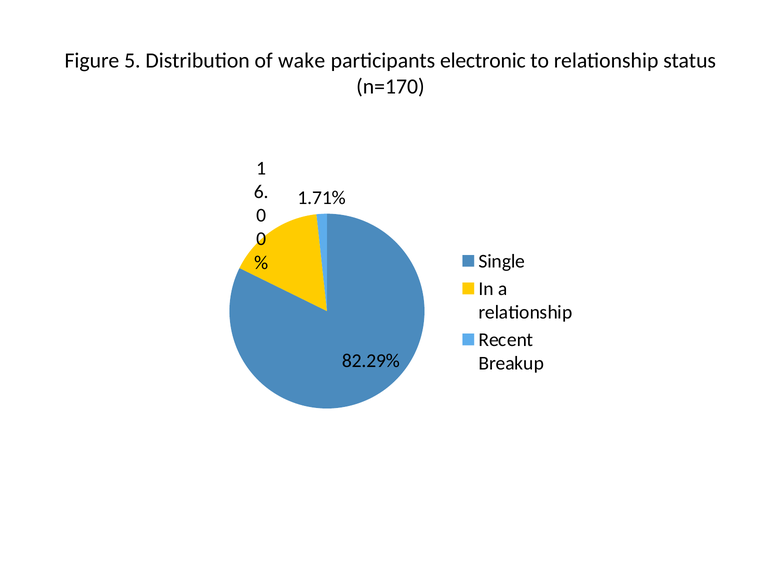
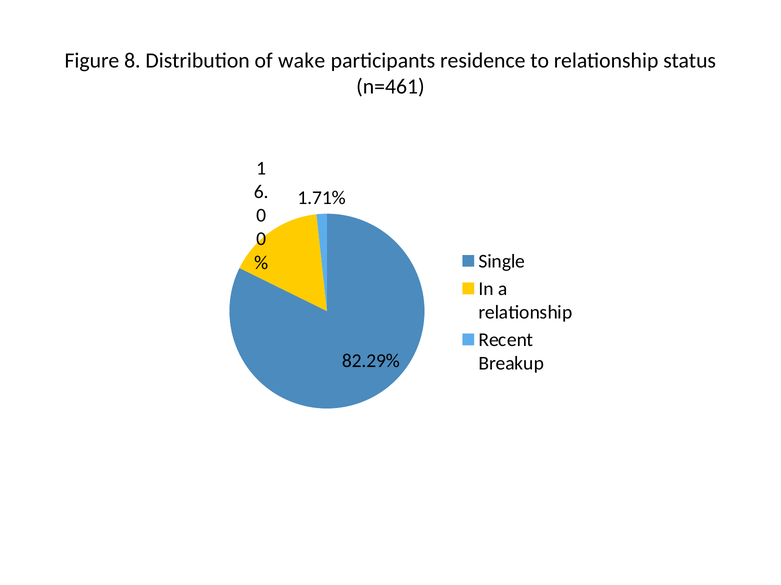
5: 5 -> 8
electronic: electronic -> residence
n=170: n=170 -> n=461
